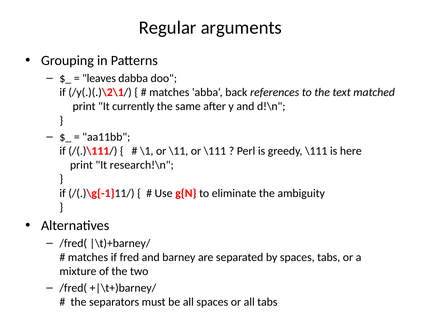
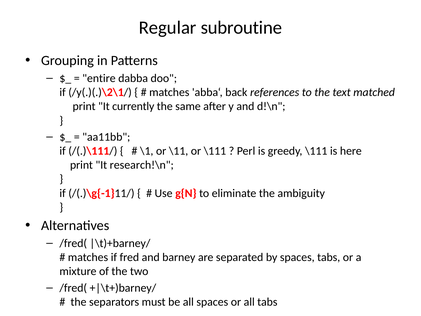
arguments: arguments -> subroutine
leaves: leaves -> entire
